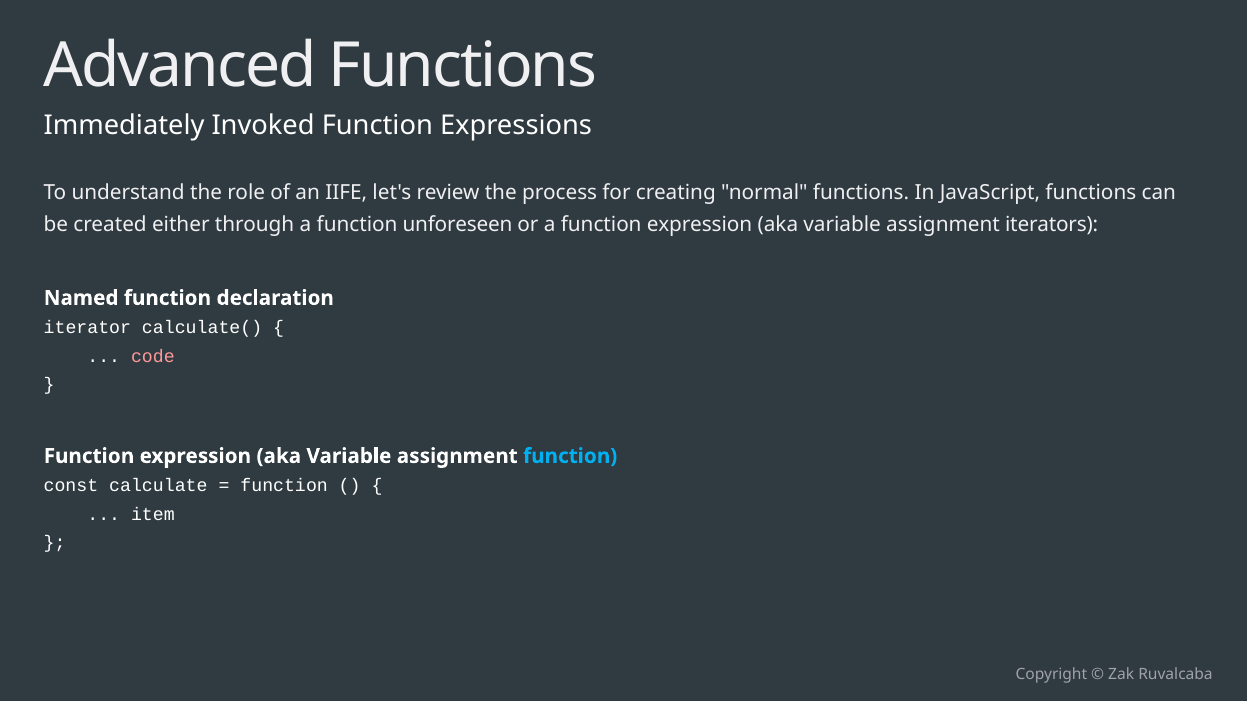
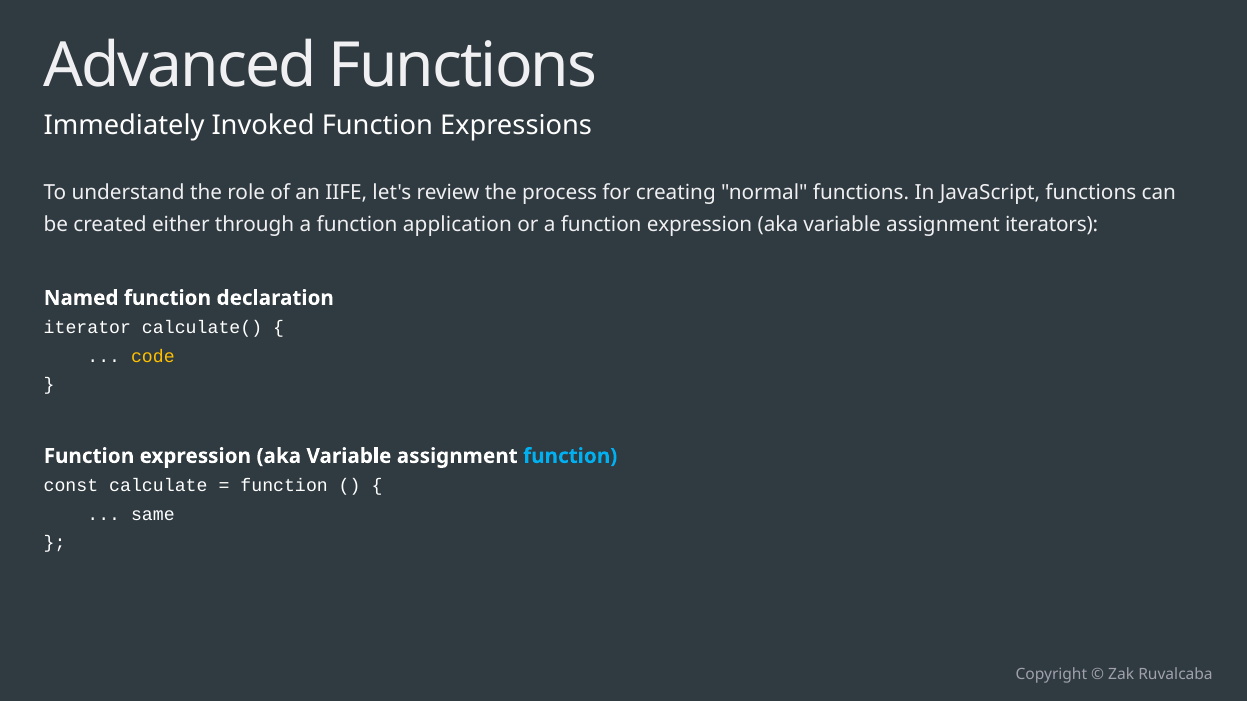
unforeseen: unforeseen -> application
code colour: pink -> yellow
item: item -> same
